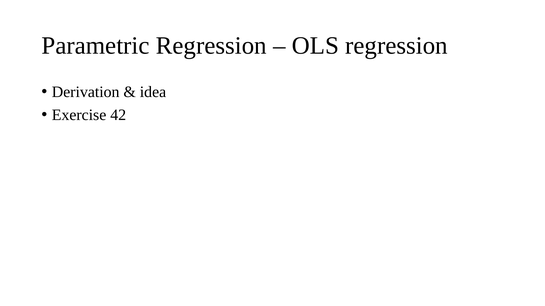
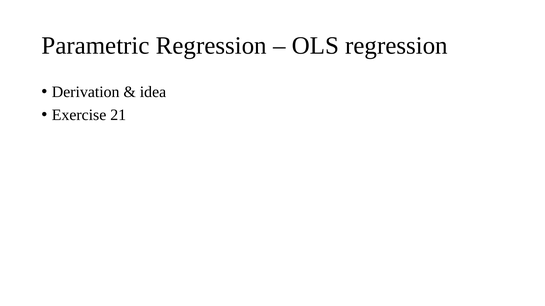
42: 42 -> 21
